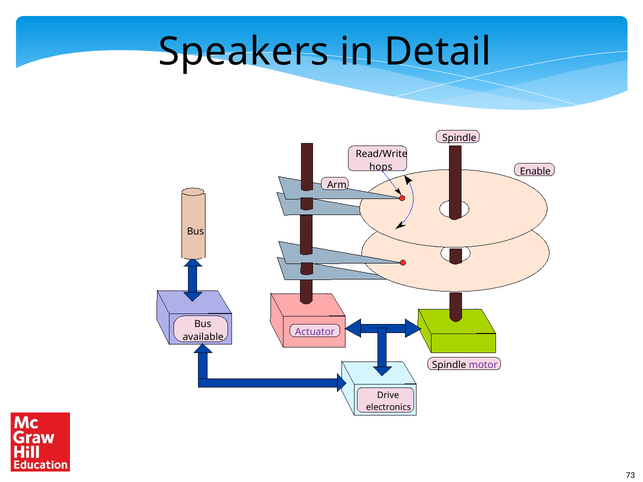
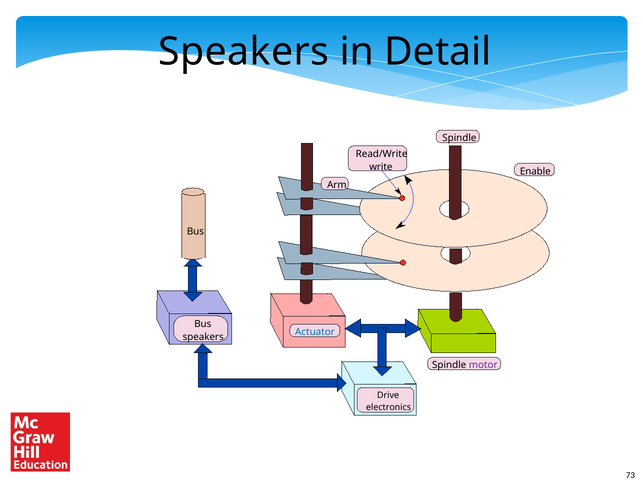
hops: hops -> write
Actuator colour: purple -> blue
available at (203, 337): available -> speakers
